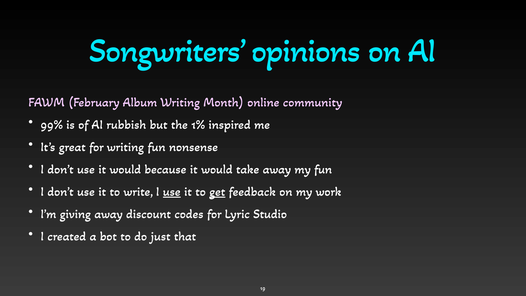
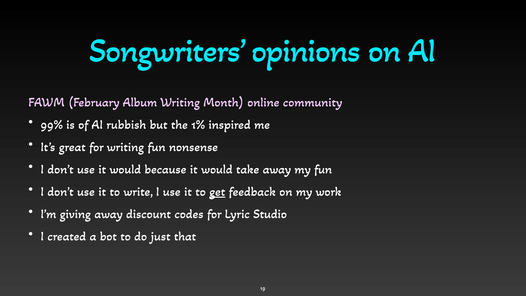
use at (172, 191) underline: present -> none
